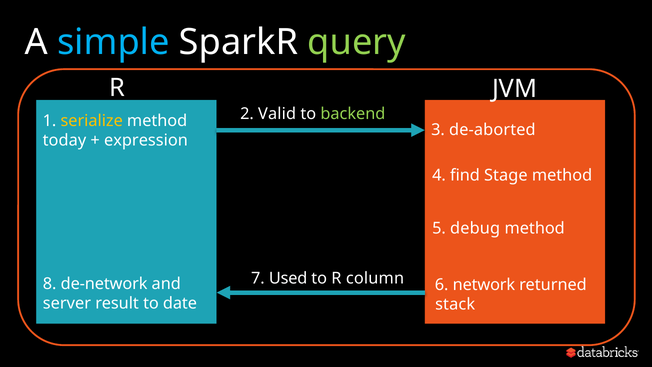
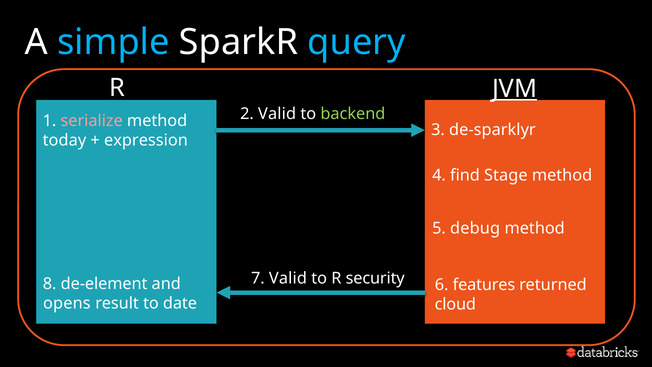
query colour: light green -> light blue
JVM underline: none -> present
serialize colour: yellow -> pink
de-aborted: de-aborted -> de-sparklyr
7 Used: Used -> Valid
column: column -> security
de-network: de-network -> de-element
network: network -> features
server: server -> opens
stack: stack -> cloud
